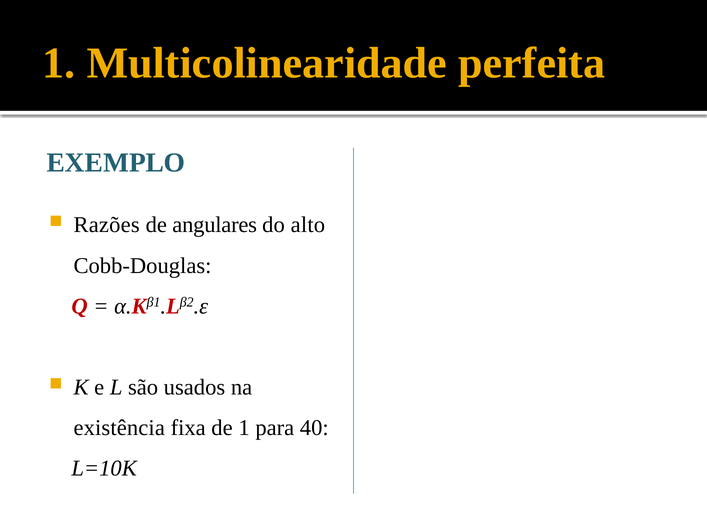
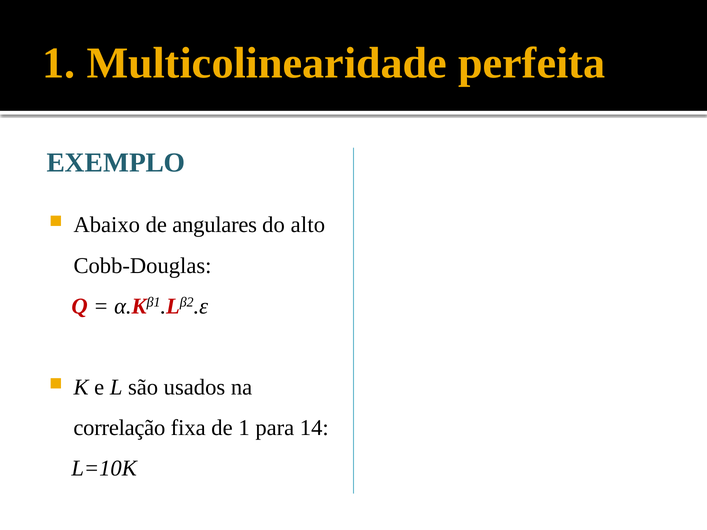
Razões: Razões -> Abaixo
existência: existência -> correlação
40: 40 -> 14
